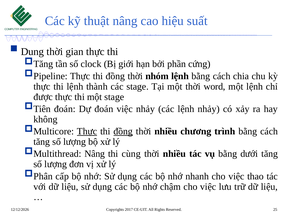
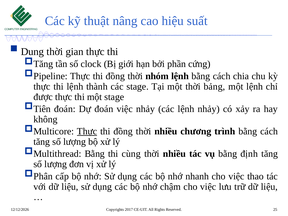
word: word -> bảng
đồng at (123, 131) underline: present -> none
Multithread Nâng: Nâng -> Bằng
dưới: dưới -> định
